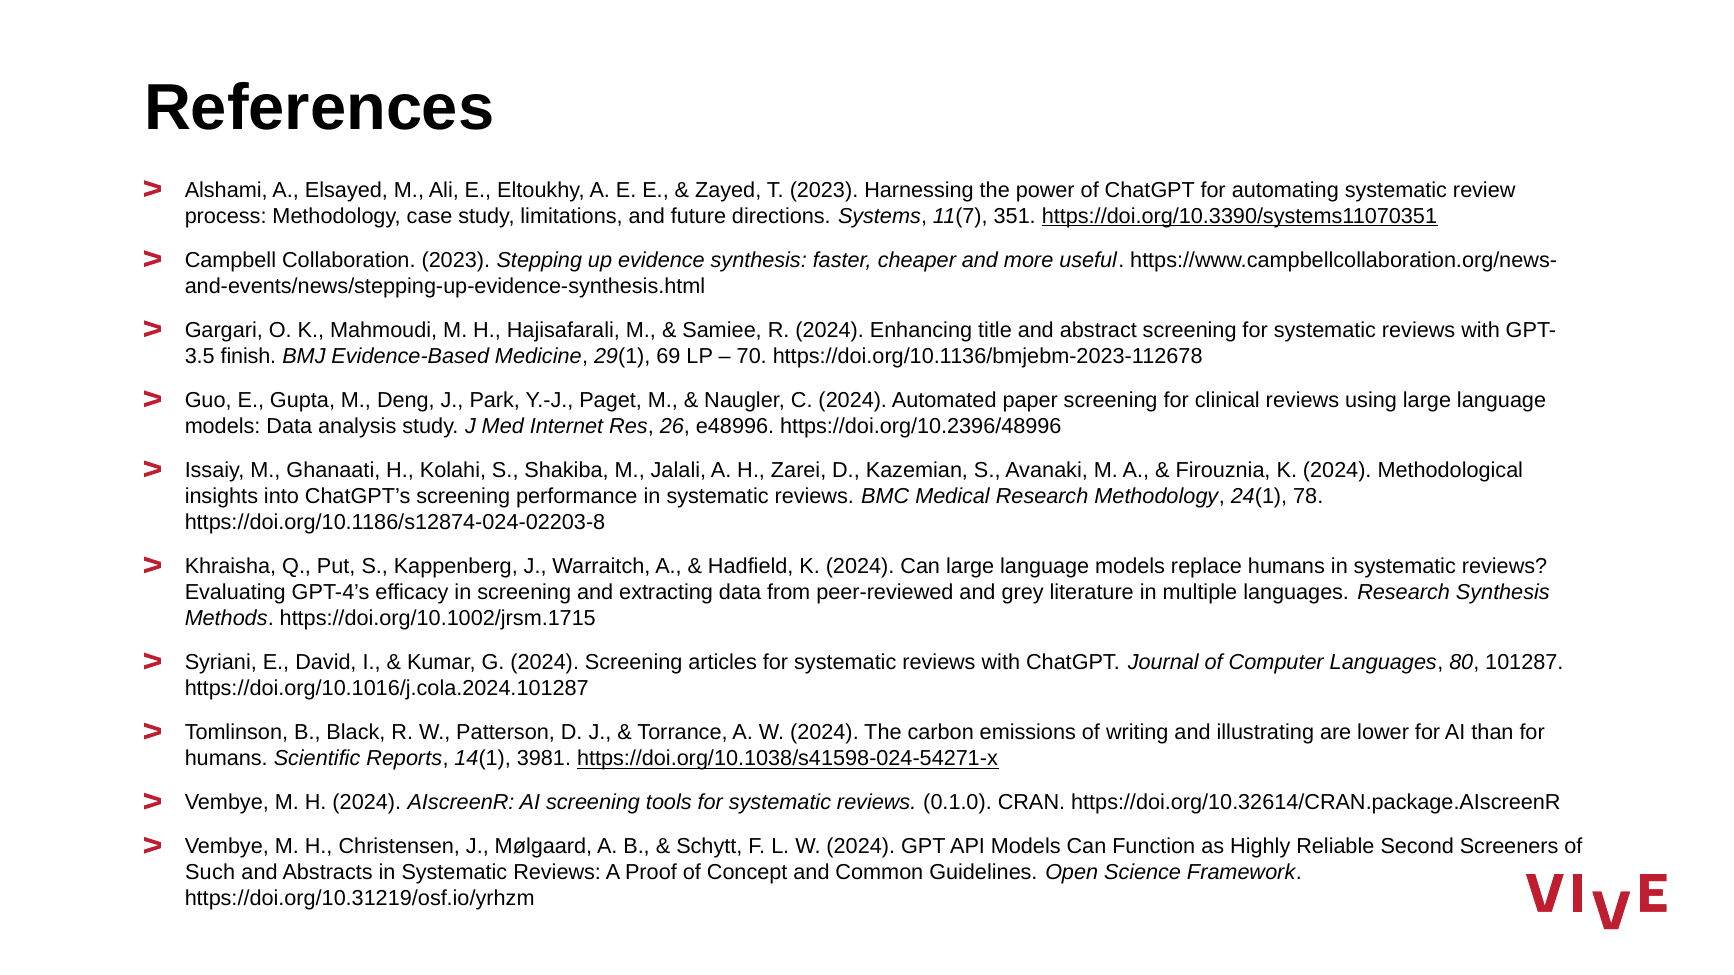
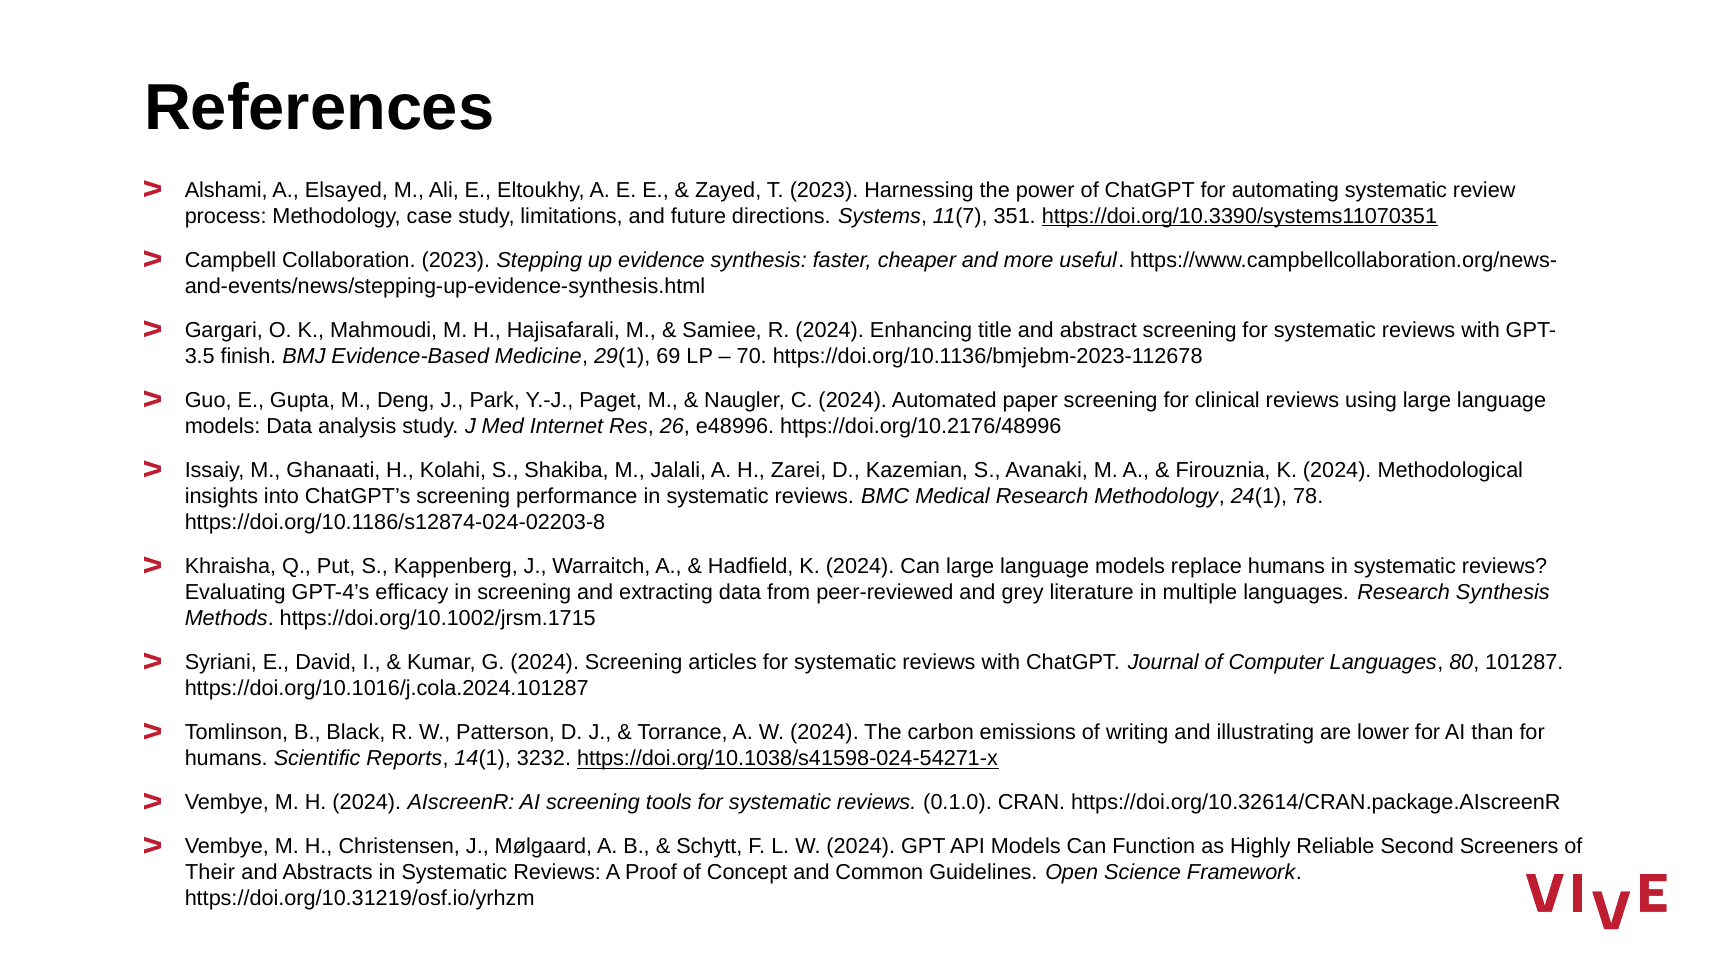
https://doi.org/10.2396/48996: https://doi.org/10.2396/48996 -> https://doi.org/10.2176/48996
3981: 3981 -> 3232
Such: Such -> Their
